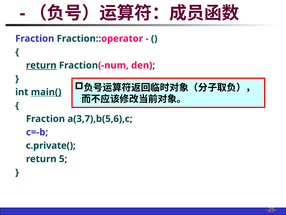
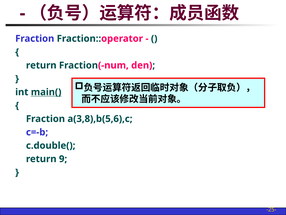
return at (41, 65) underline: present -> none
a(3,7),b(5,6),c: a(3,7),b(5,6),c -> a(3,8),b(5,6),c
c.private(: c.private( -> c.double(
5: 5 -> 9
